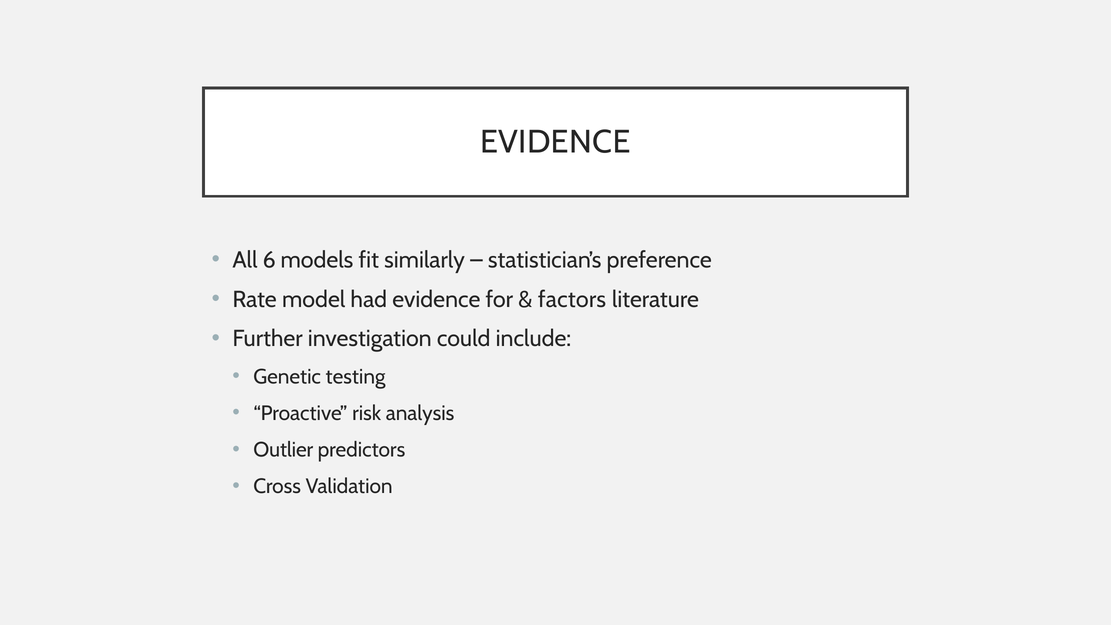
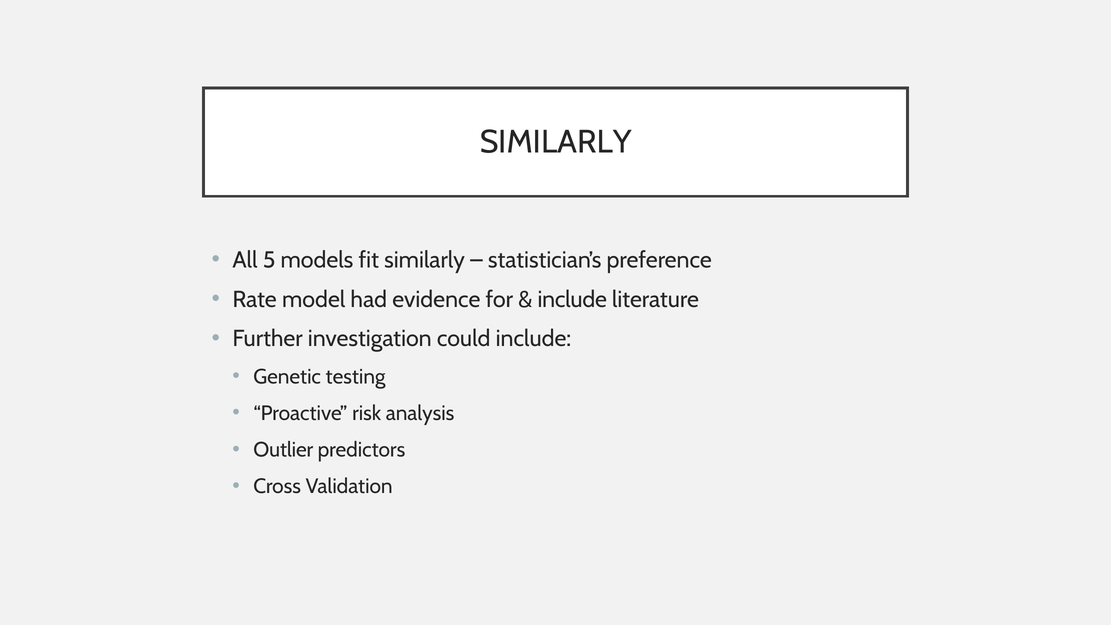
EVIDENCE at (555, 142): EVIDENCE -> SIMILARLY
6: 6 -> 5
factors at (572, 299): factors -> include
